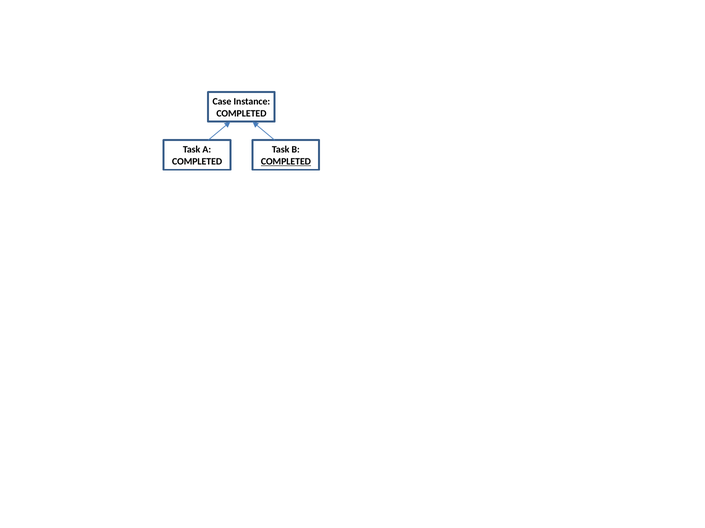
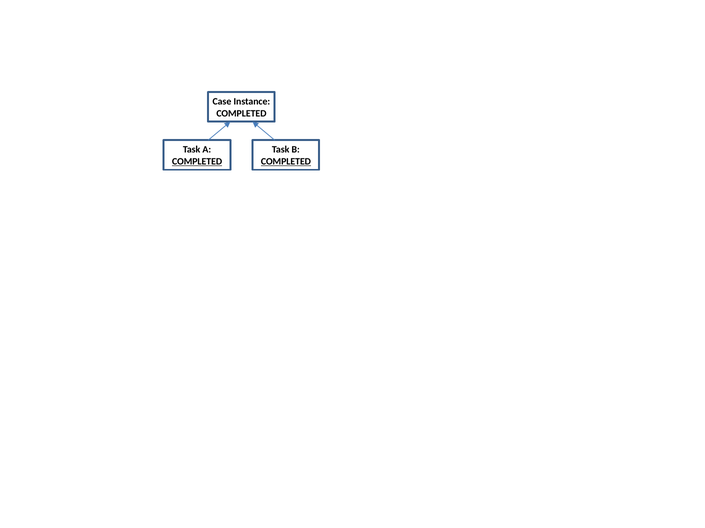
COMPLETED at (197, 162) underline: none -> present
